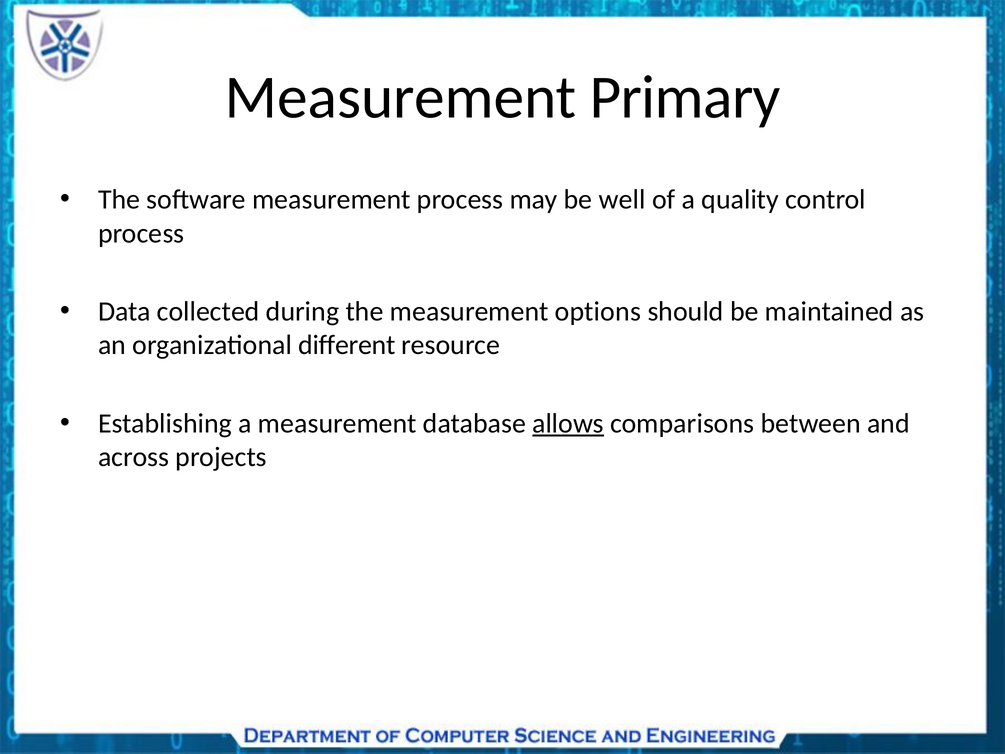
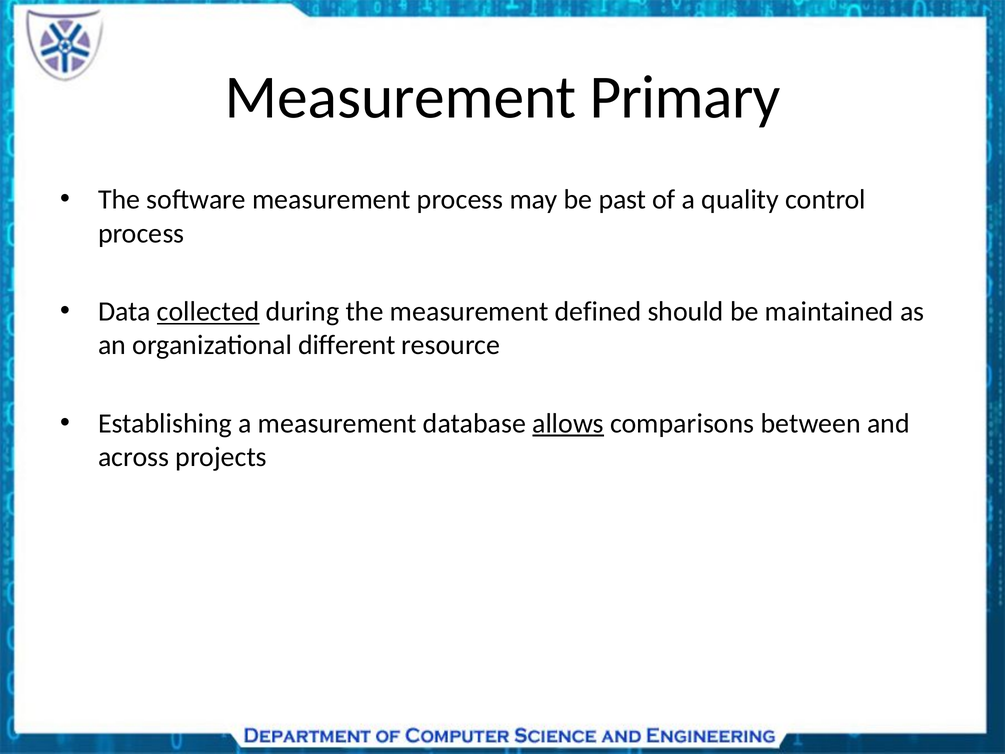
well: well -> past
collected underline: none -> present
options: options -> defined
